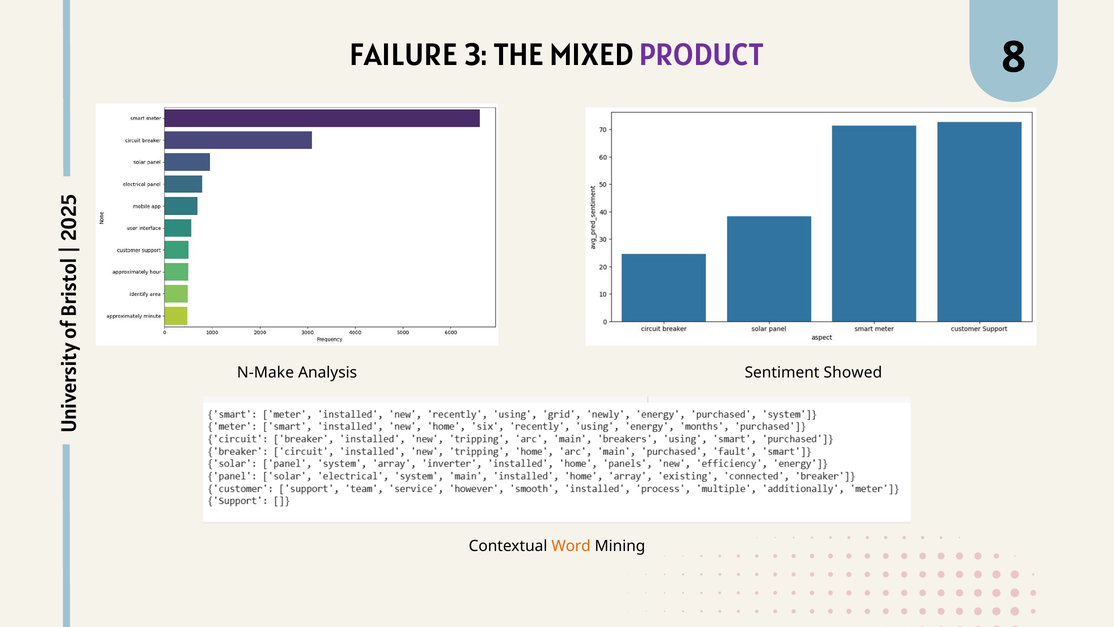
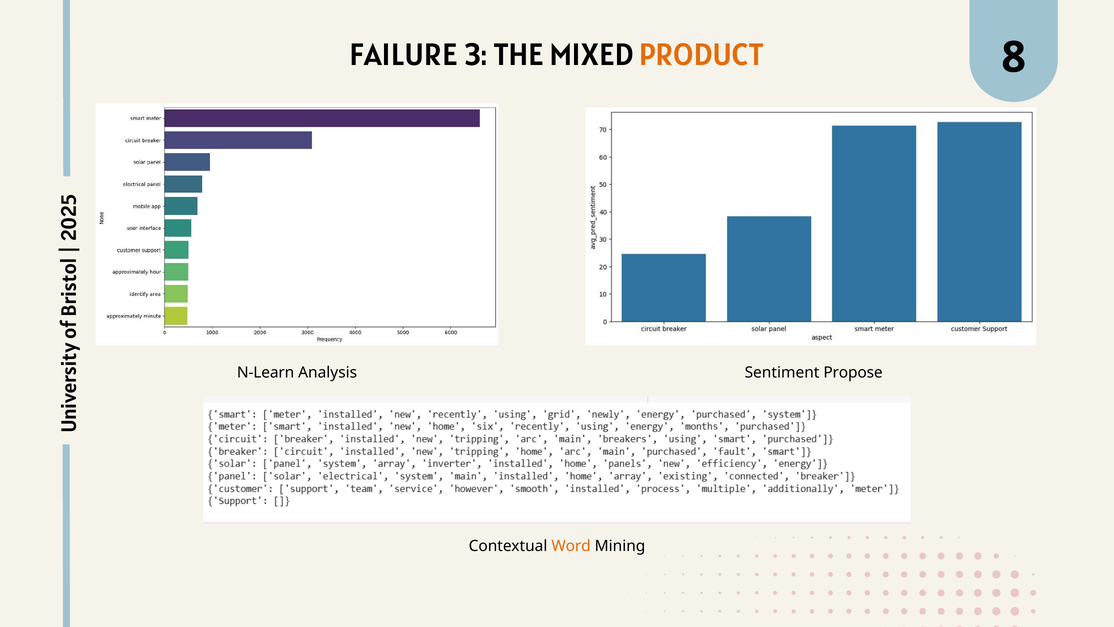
PRODUCT colour: purple -> orange
N-Make: N-Make -> N-Learn
Showed: Showed -> Propose
